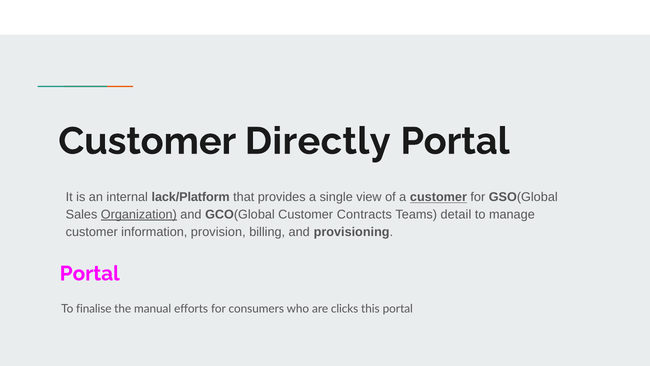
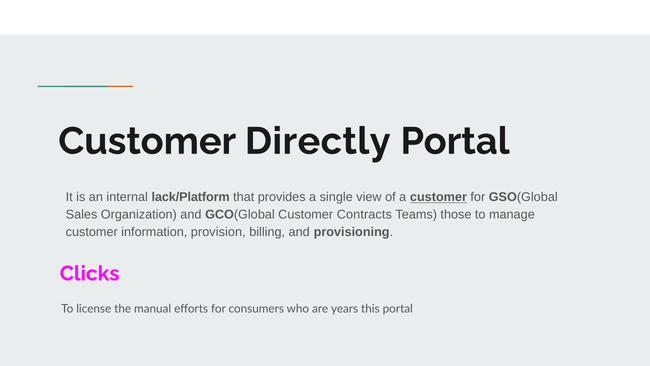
Organization underline: present -> none
detail: detail -> those
Portal at (90, 273): Portal -> Clicks
finalise: finalise -> license
clicks: clicks -> years
